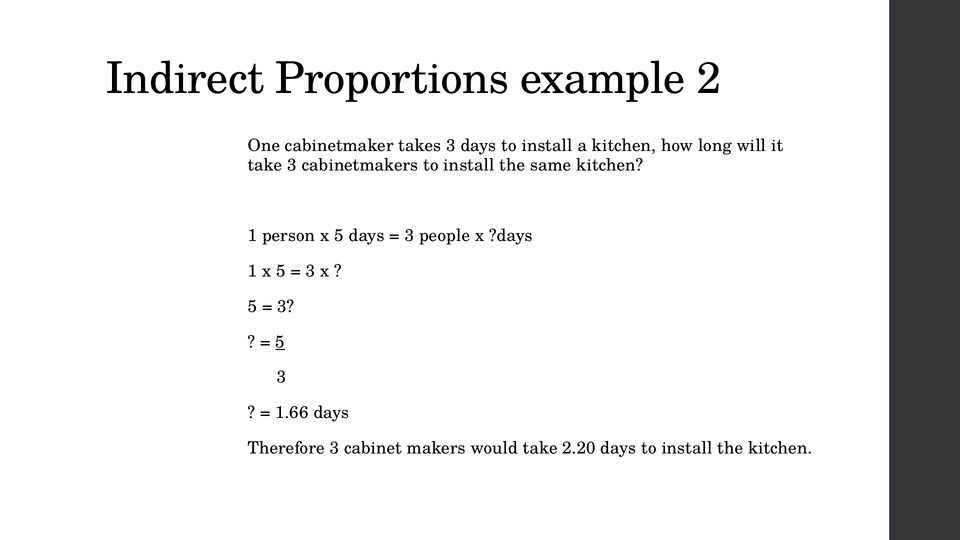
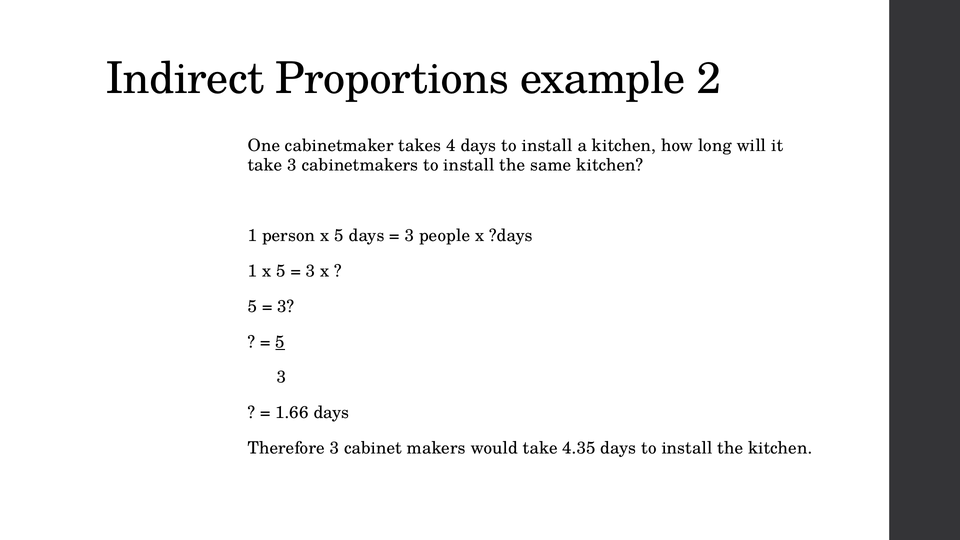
takes 3: 3 -> 4
2.20: 2.20 -> 4.35
